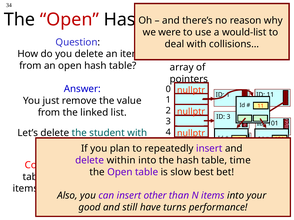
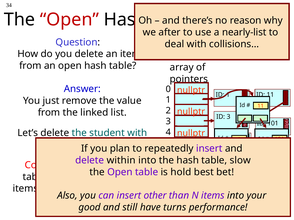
were: were -> after
would-list: would-list -> nearly-list
time: time -> slow
slow: slow -> hold
